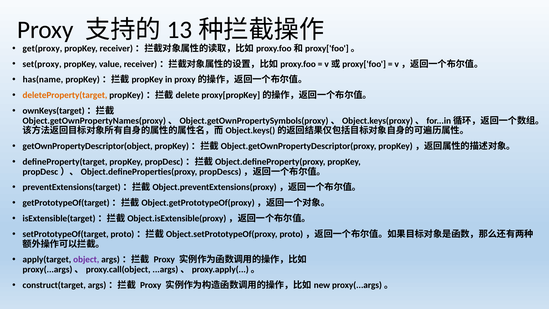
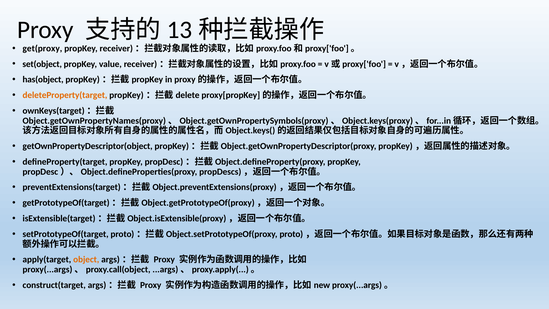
set(proxy: set(proxy -> set(object
has(name: has(name -> has(object
object colour: purple -> orange
